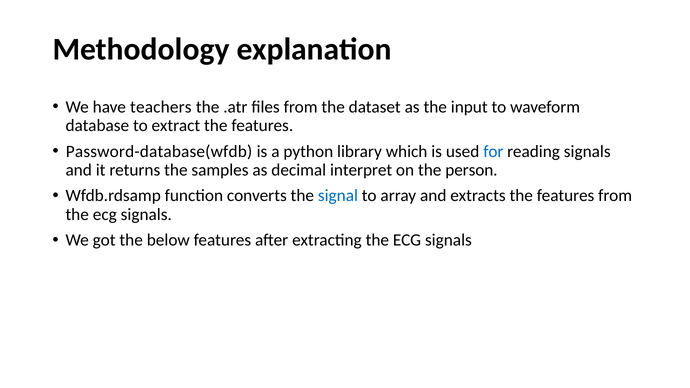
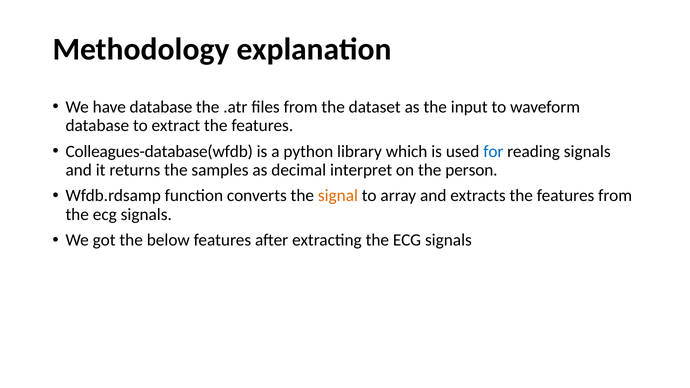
have teachers: teachers -> database
Password-database(wfdb: Password-database(wfdb -> Colleagues-database(wfdb
signal colour: blue -> orange
